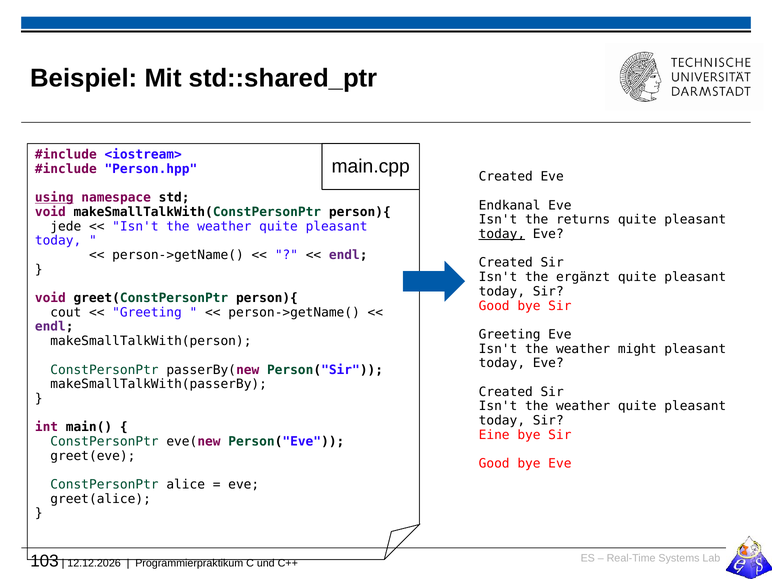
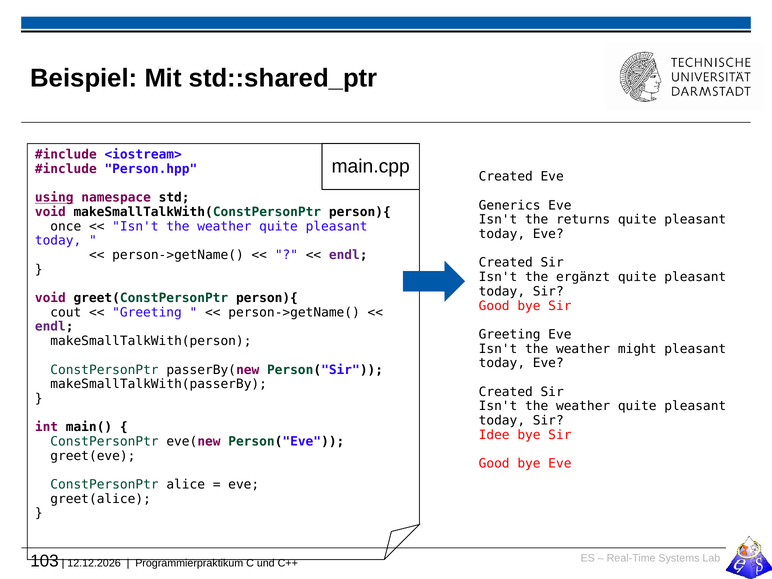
Endkanal: Endkanal -> Generics
jede: jede -> once
today at (502, 234) underline: present -> none
Eine: Eine -> Idee
